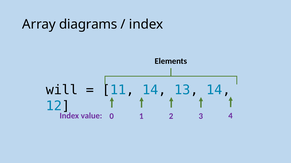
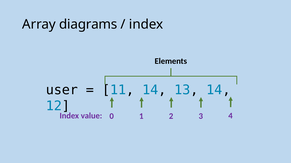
will: will -> user
